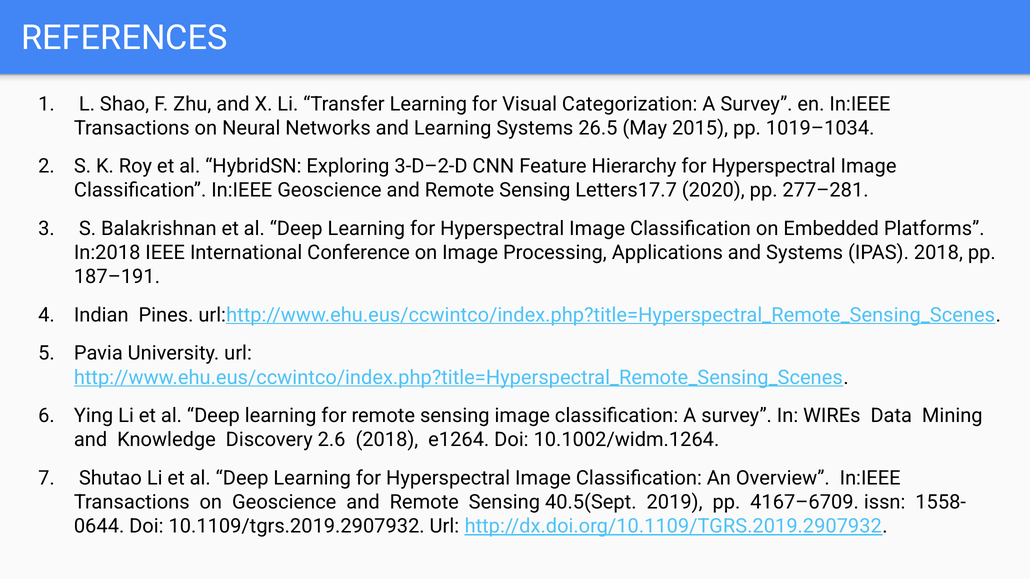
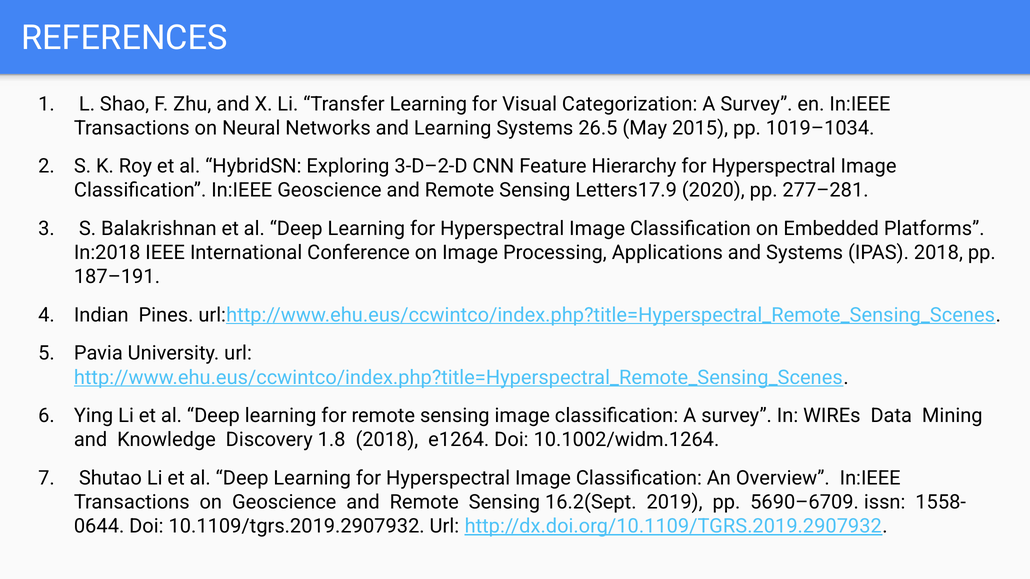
Letters17.7: Letters17.7 -> Letters17.9
2.6: 2.6 -> 1.8
40.5(Sept: 40.5(Sept -> 16.2(Sept
4167–6709: 4167–6709 -> 5690–6709
